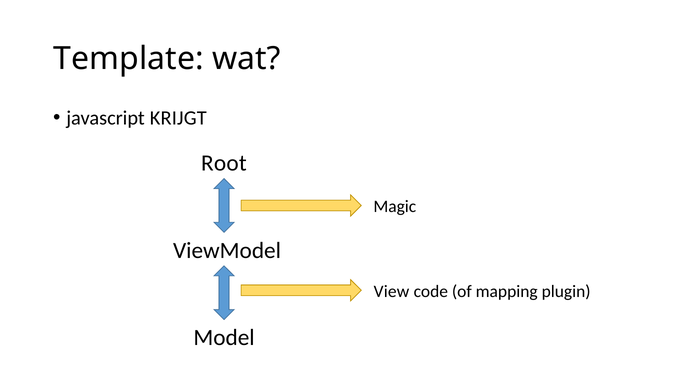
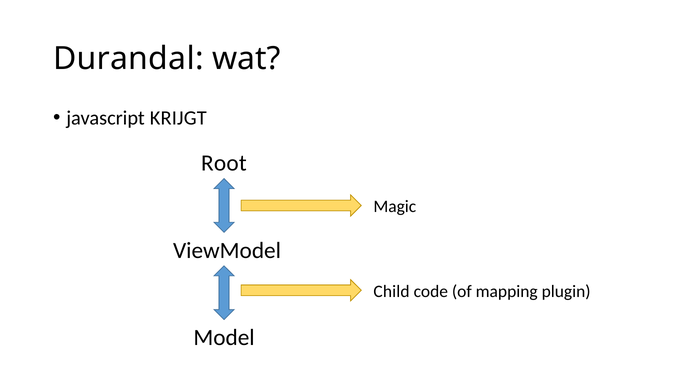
Template: Template -> Durandal
View: View -> Child
